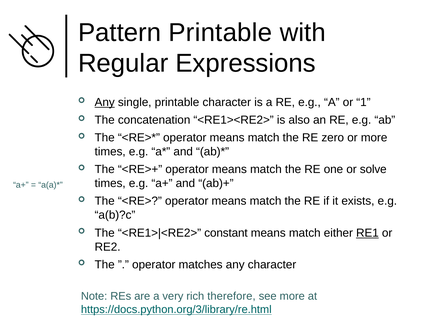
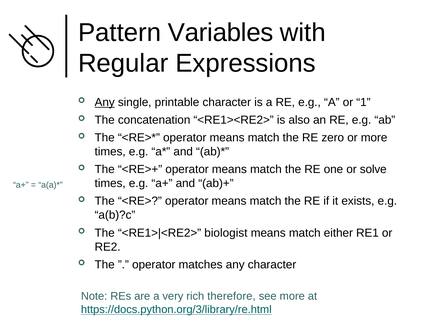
Pattern Printable: Printable -> Variables
constant: constant -> biologist
RE1 underline: present -> none
